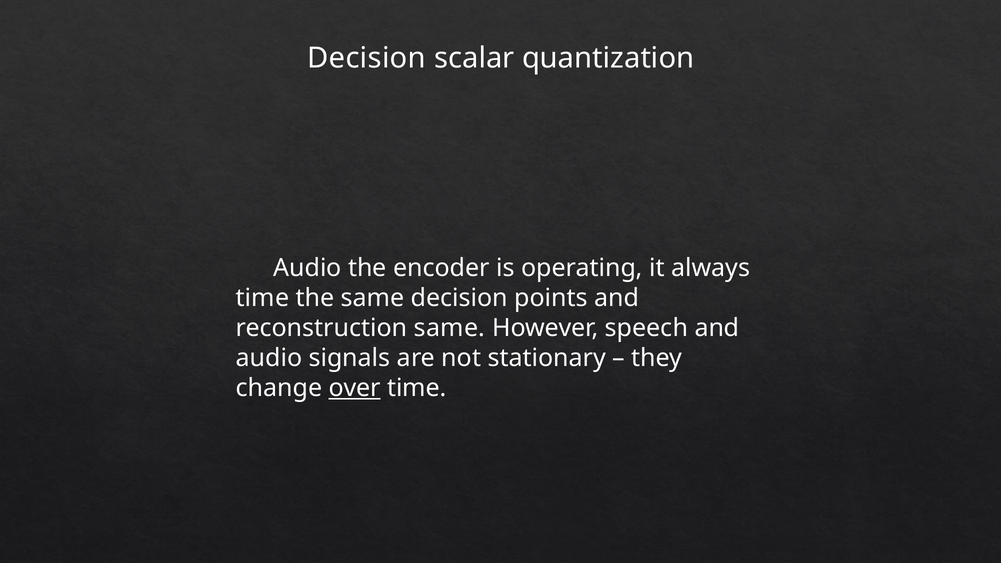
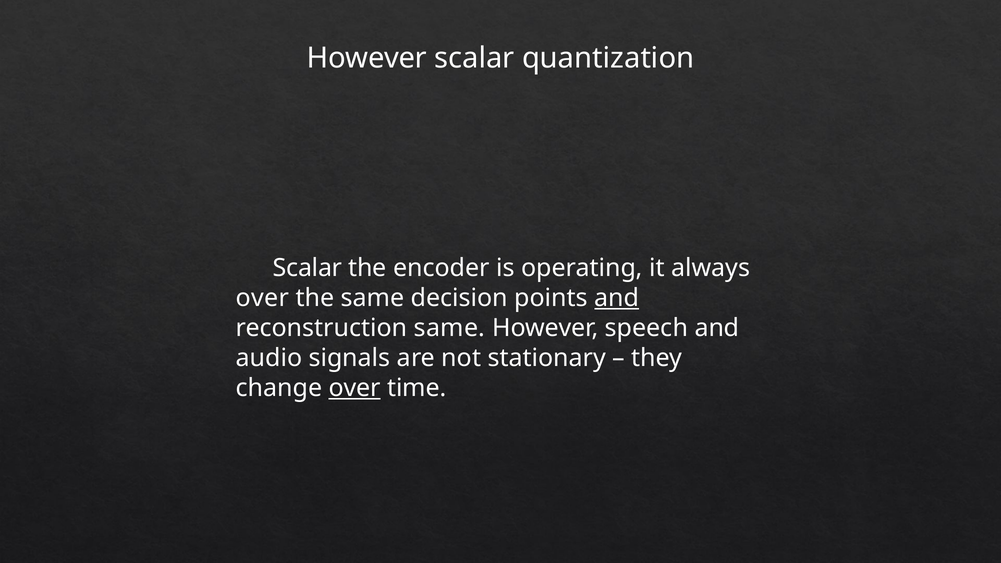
Decision at (367, 58): Decision -> However
Audio at (307, 268): Audio -> Scalar
time at (262, 298): time -> over
and at (617, 298) underline: none -> present
